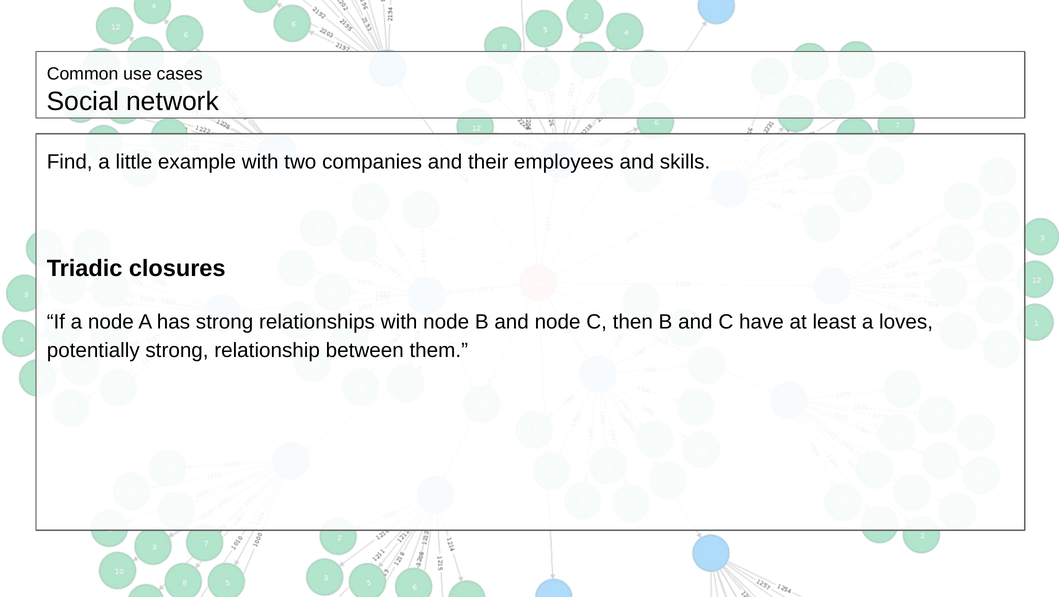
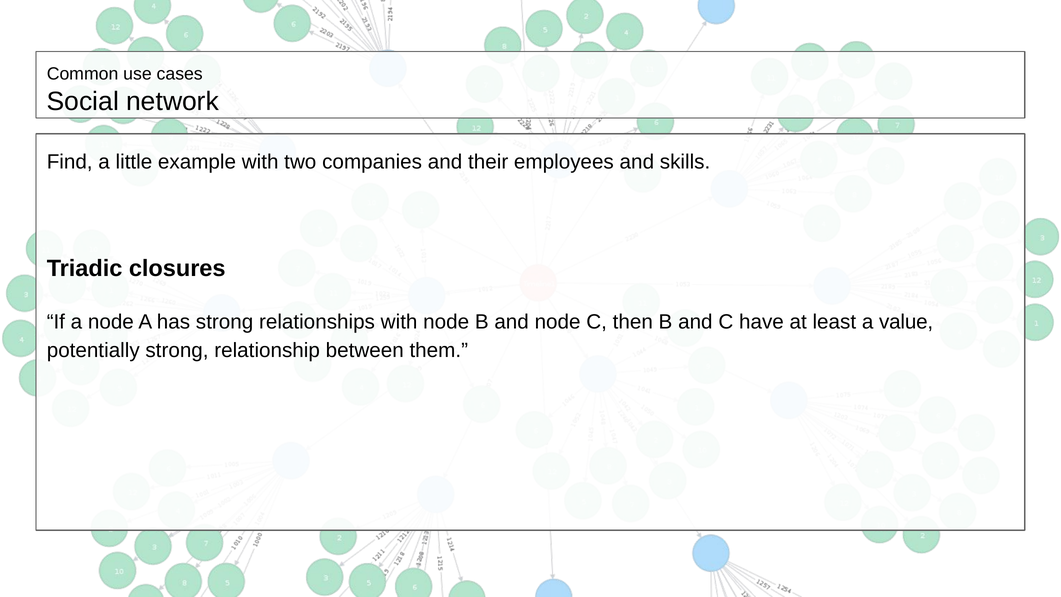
loves: loves -> value
